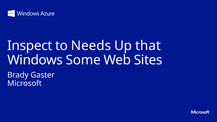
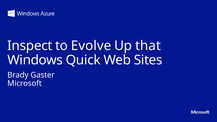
Needs: Needs -> Evolve
Some: Some -> Quick
